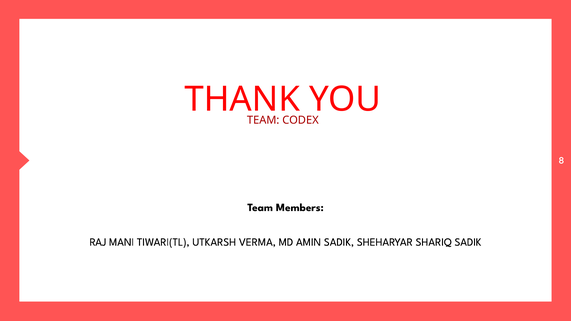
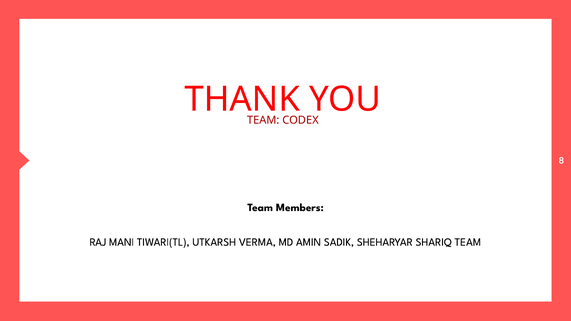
SHARIQ SADIK: SADIK -> TEAM
